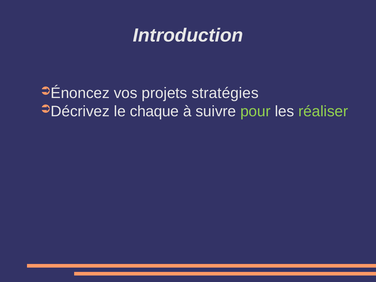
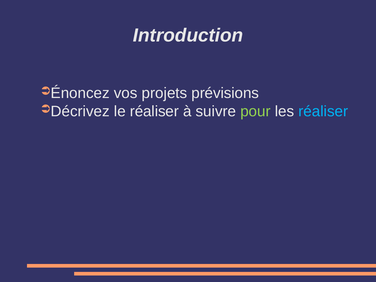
stratégies: stratégies -> prévisions
le chaque: chaque -> réaliser
réaliser at (323, 111) colour: light green -> light blue
